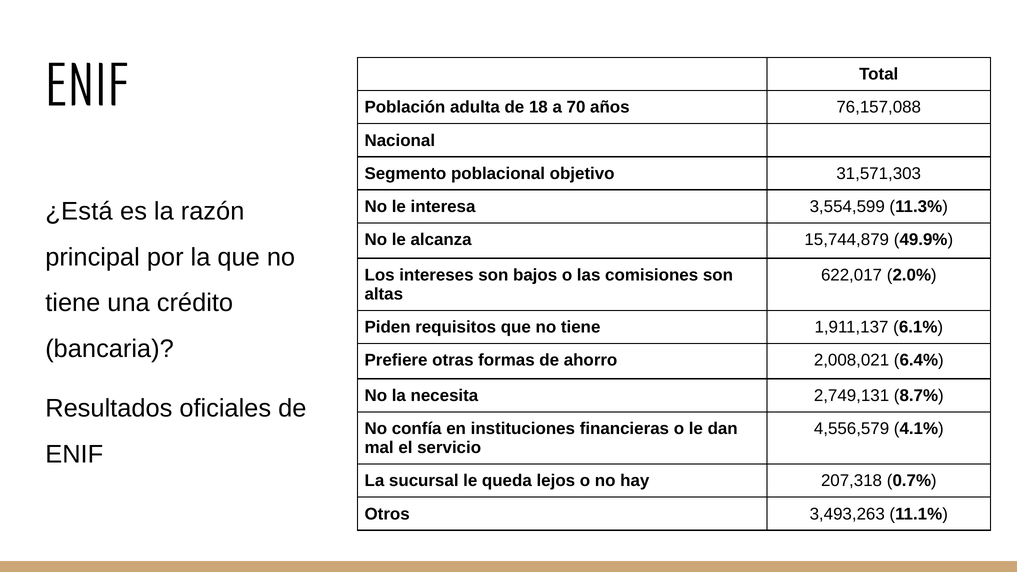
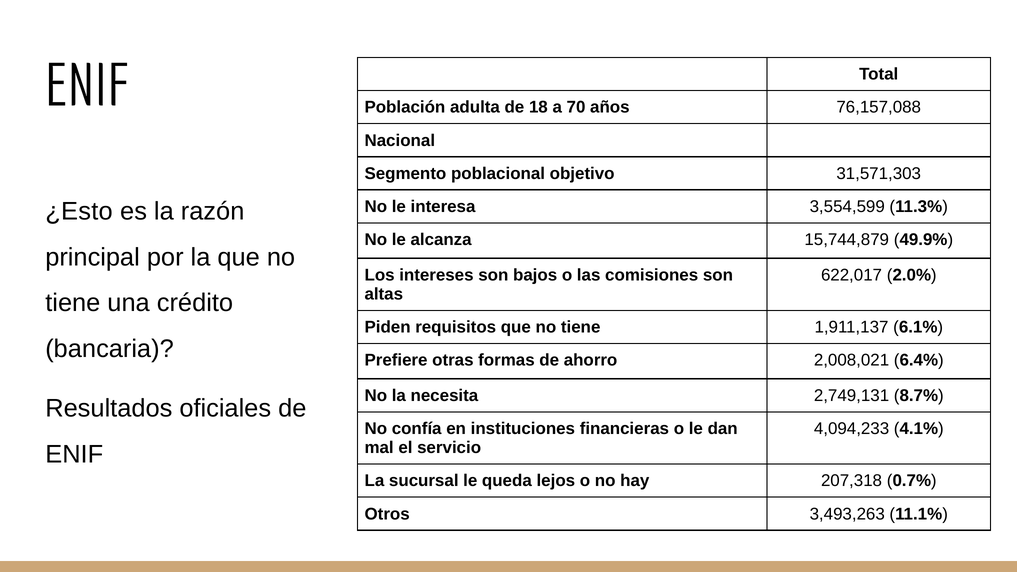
¿Está: ¿Está -> ¿Esto
4,556,579: 4,556,579 -> 4,094,233
